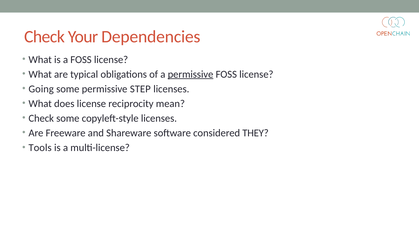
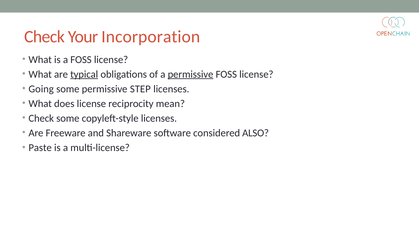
Dependencies: Dependencies -> Incorporation
typical underline: none -> present
THEY: THEY -> ALSO
Tools: Tools -> Paste
